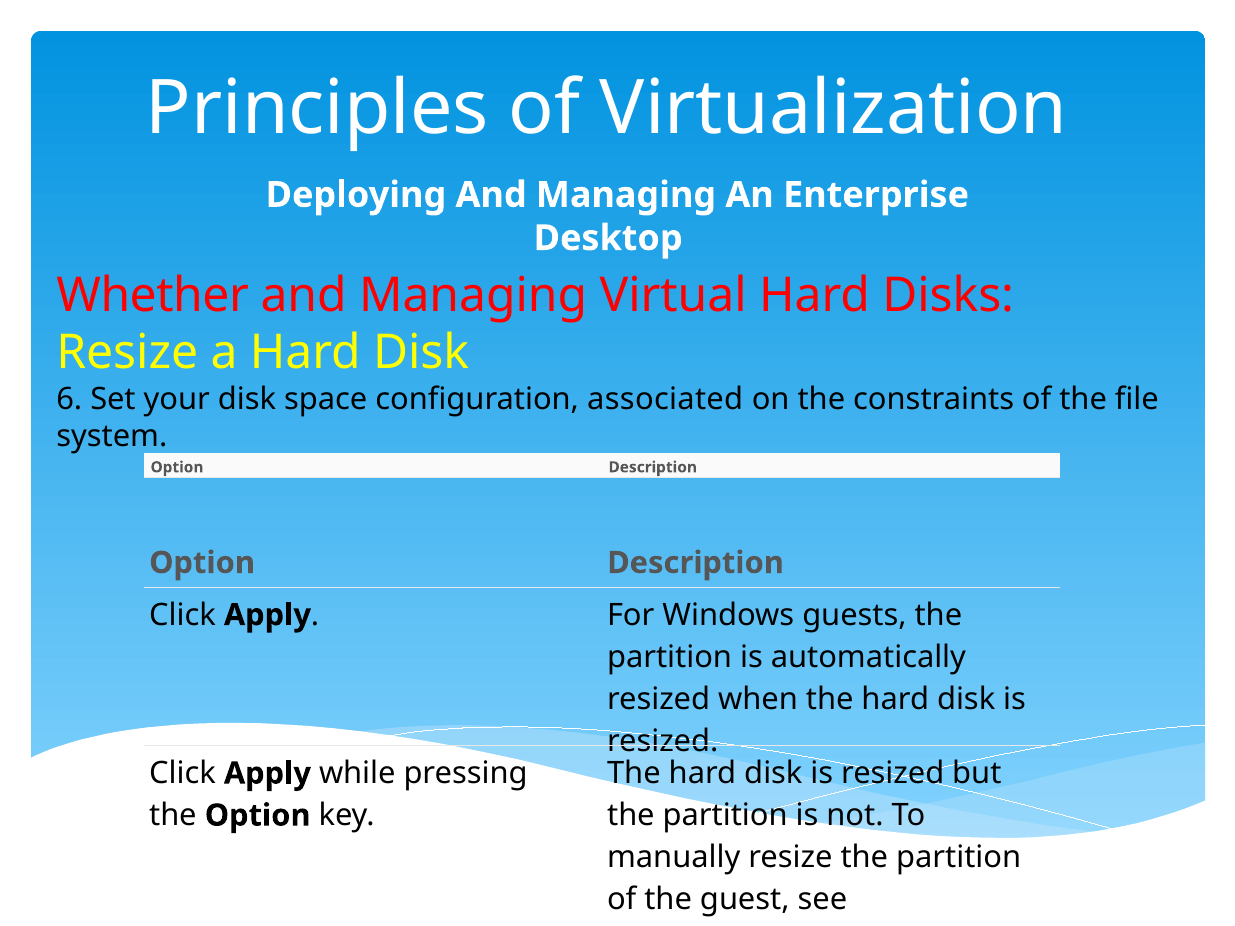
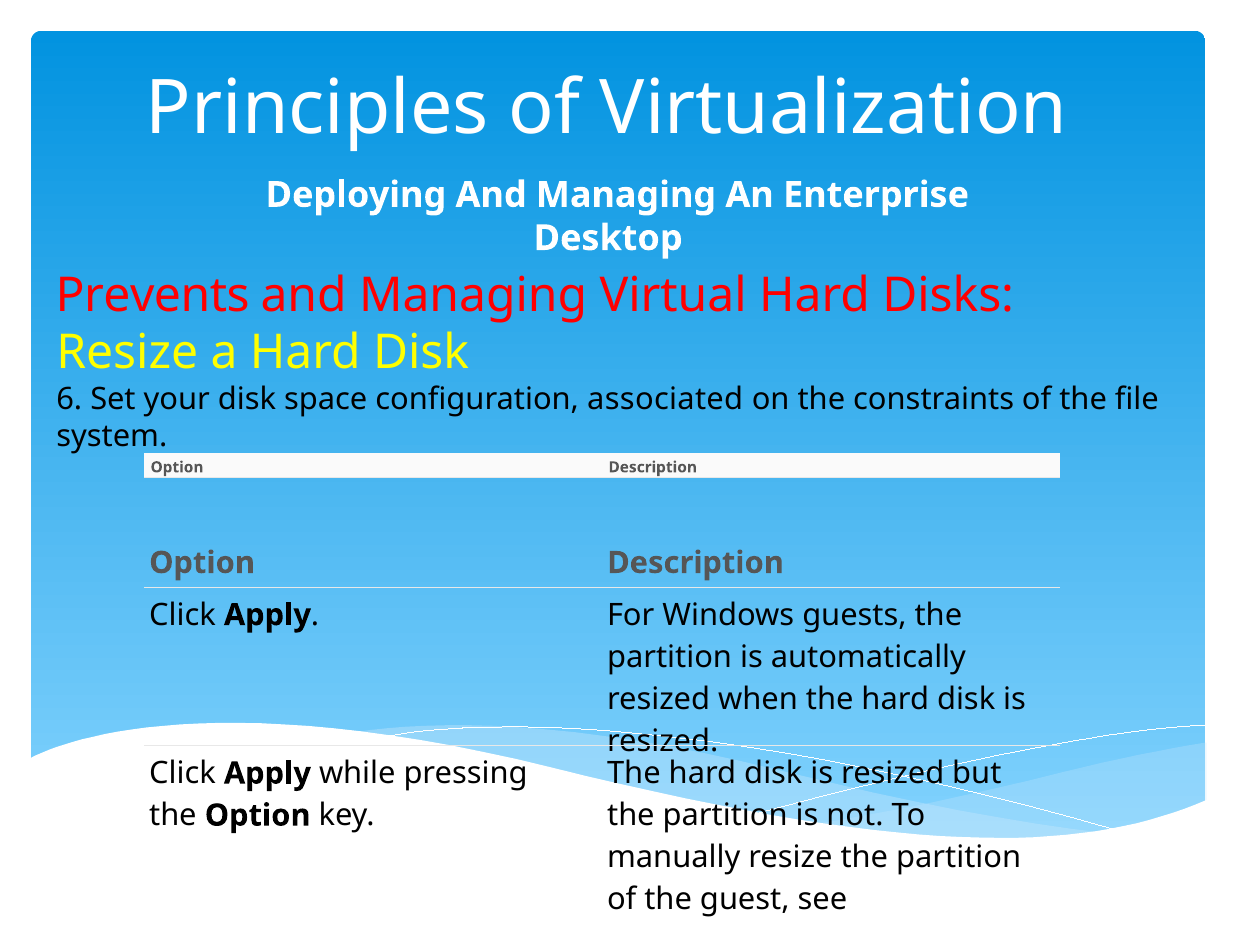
Whether: Whether -> Prevents
